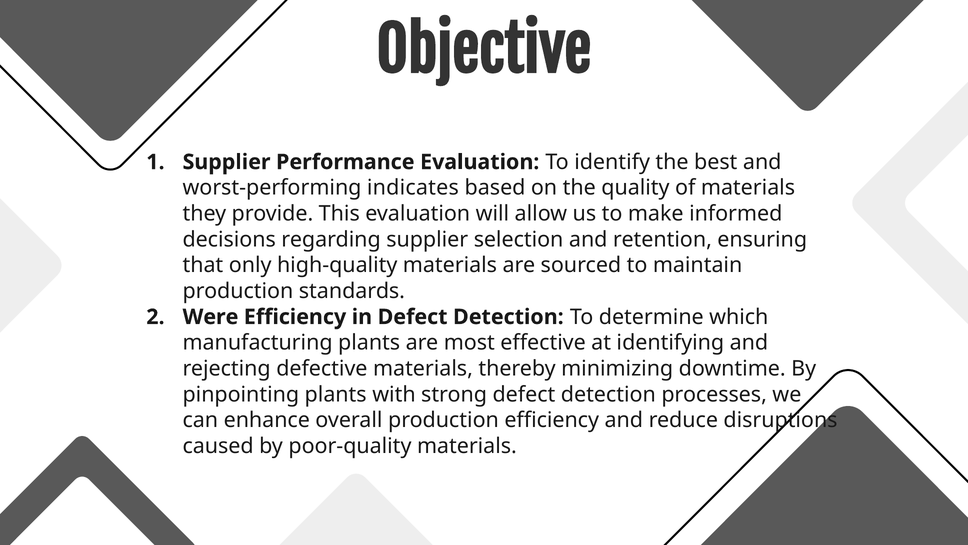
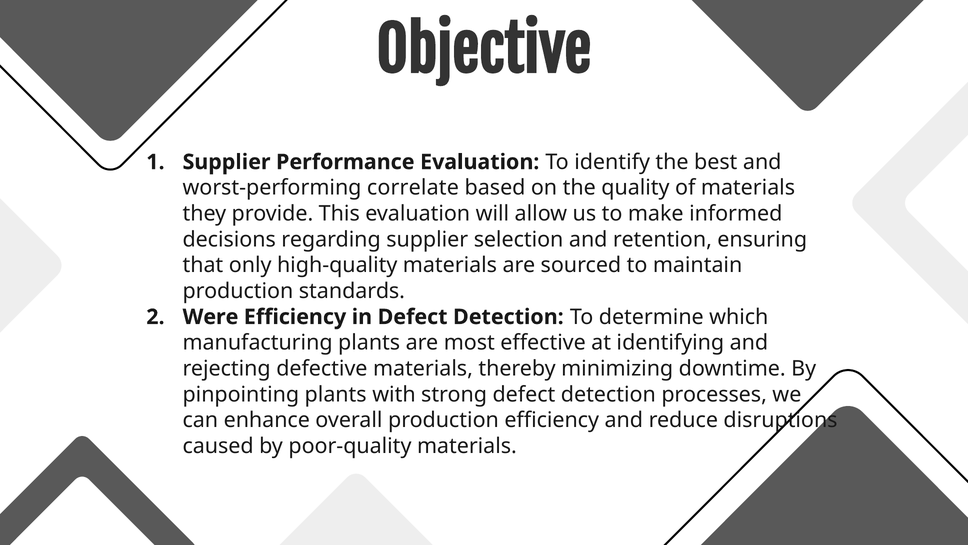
indicates: indicates -> correlate
